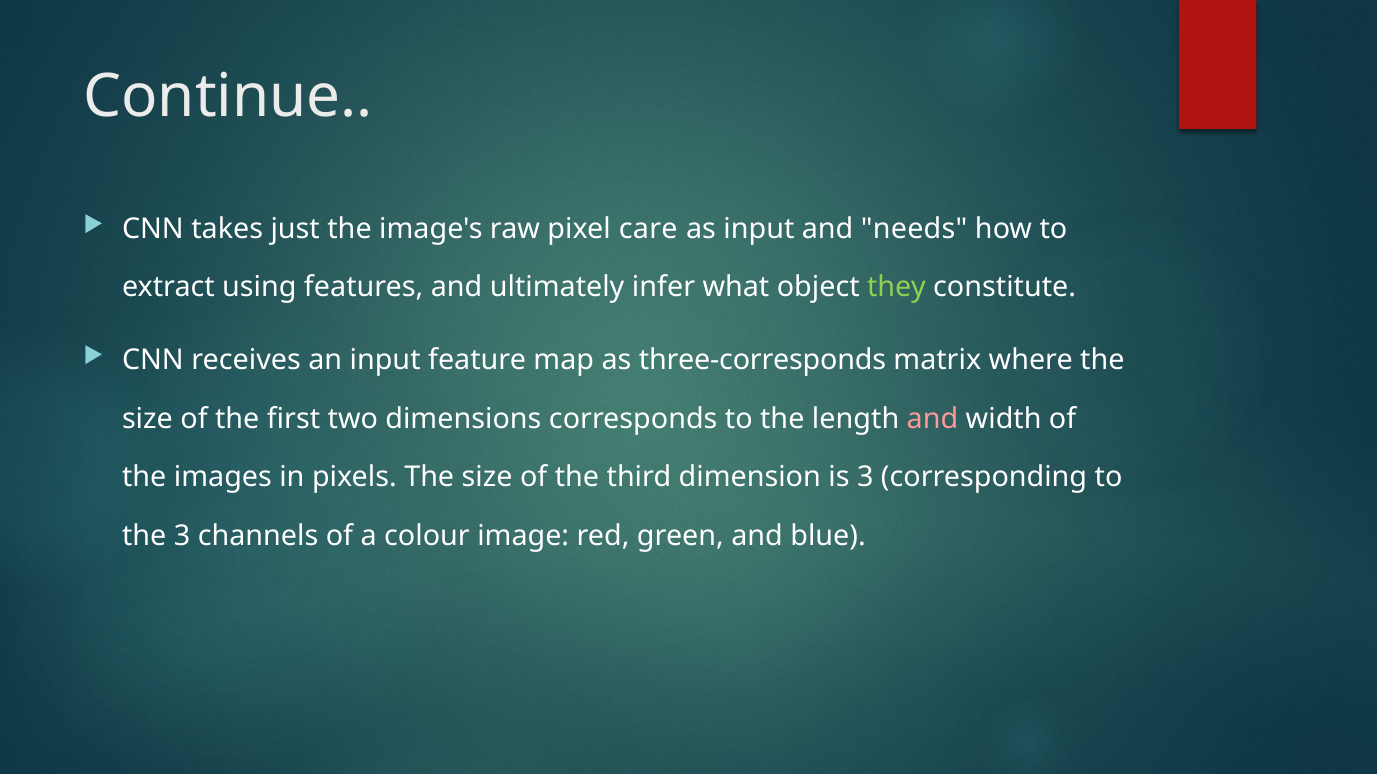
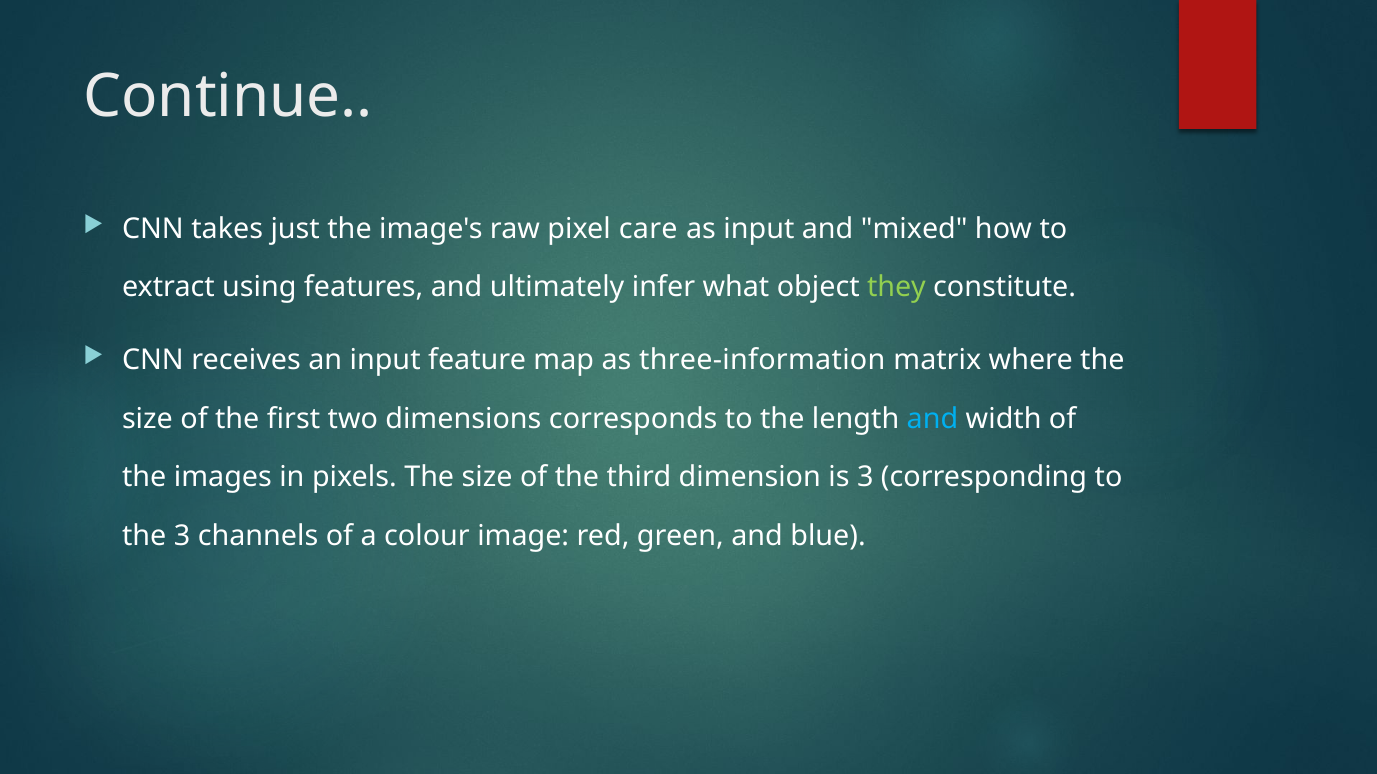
needs: needs -> mixed
three-corresponds: three-corresponds -> three-information
and at (932, 419) colour: pink -> light blue
